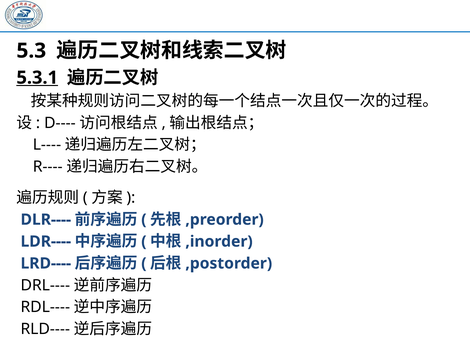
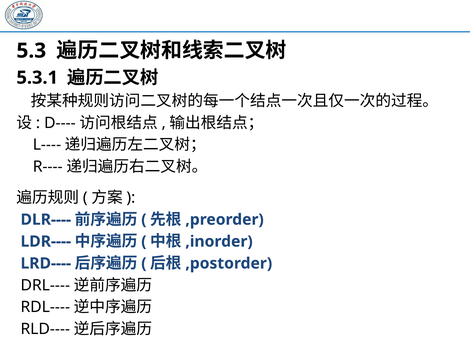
5.3.1 underline: present -> none
